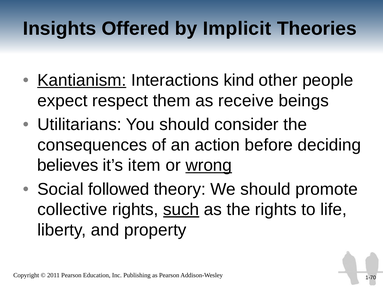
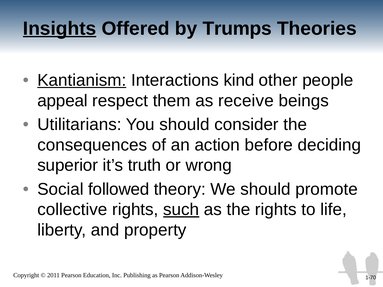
Insights underline: none -> present
Implicit: Implicit -> Trumps
expect: expect -> appeal
believes: believes -> superior
item: item -> truth
wrong underline: present -> none
